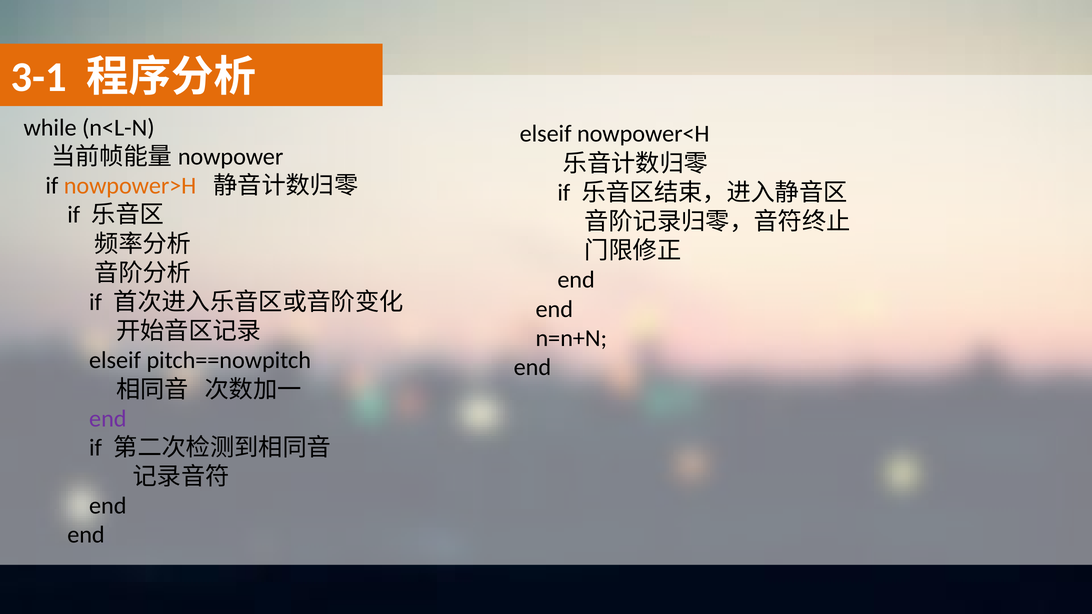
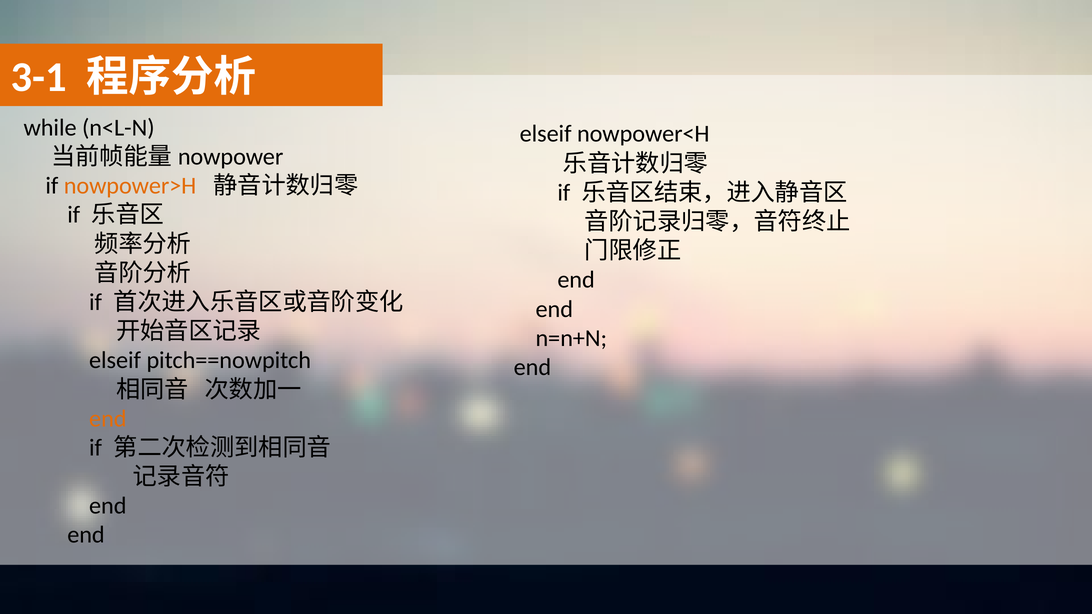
end at (108, 419) colour: purple -> orange
